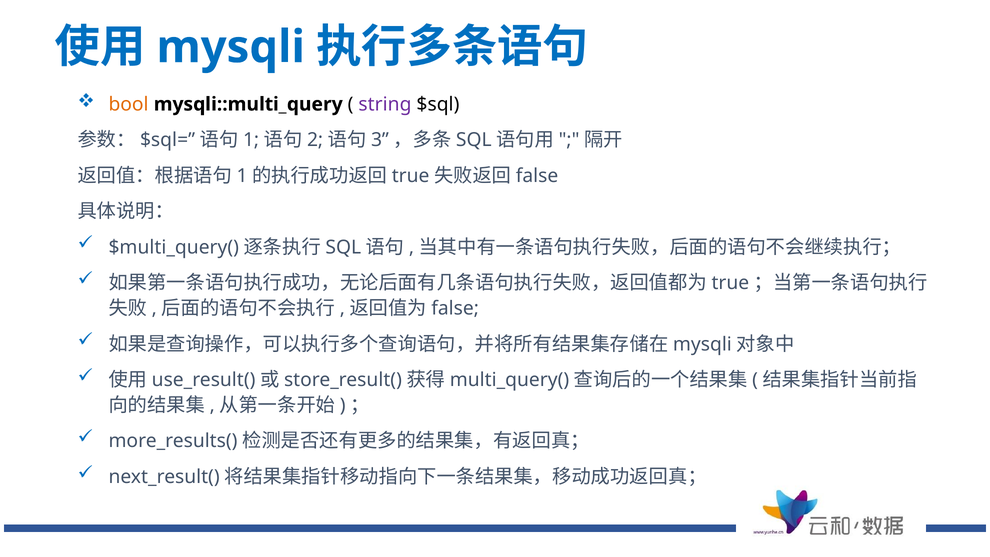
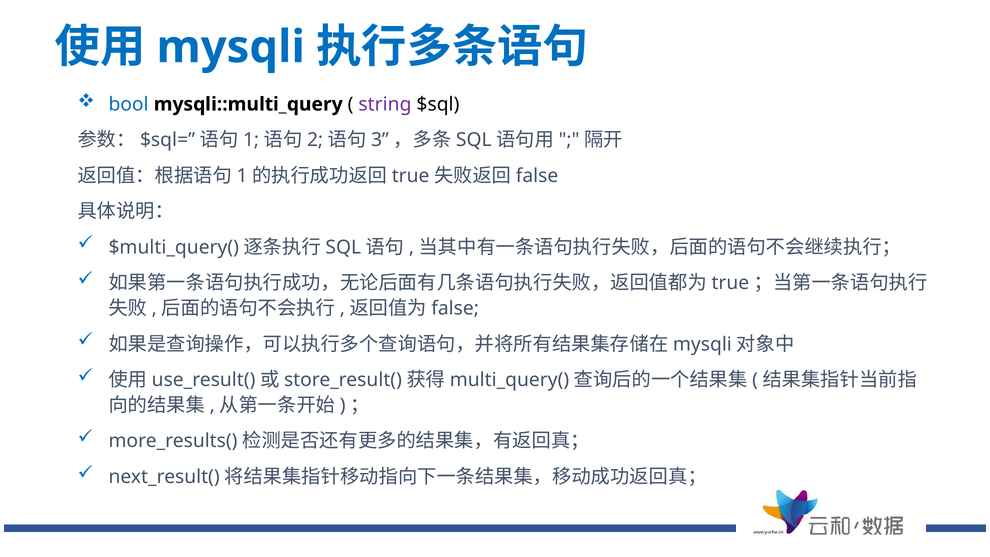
bool colour: orange -> blue
